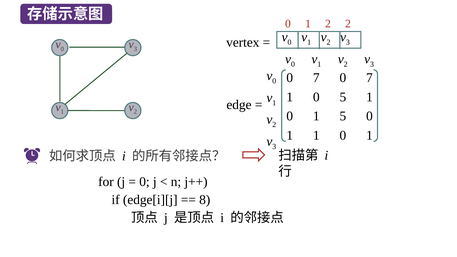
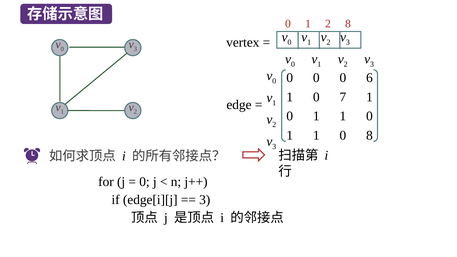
2 2: 2 -> 8
7 at (316, 78): 7 -> 0
7 at (369, 78): 7 -> 6
0 5: 5 -> 7
5 at (343, 116): 5 -> 1
1 1 0 1: 1 -> 8
8 at (205, 200): 8 -> 3
